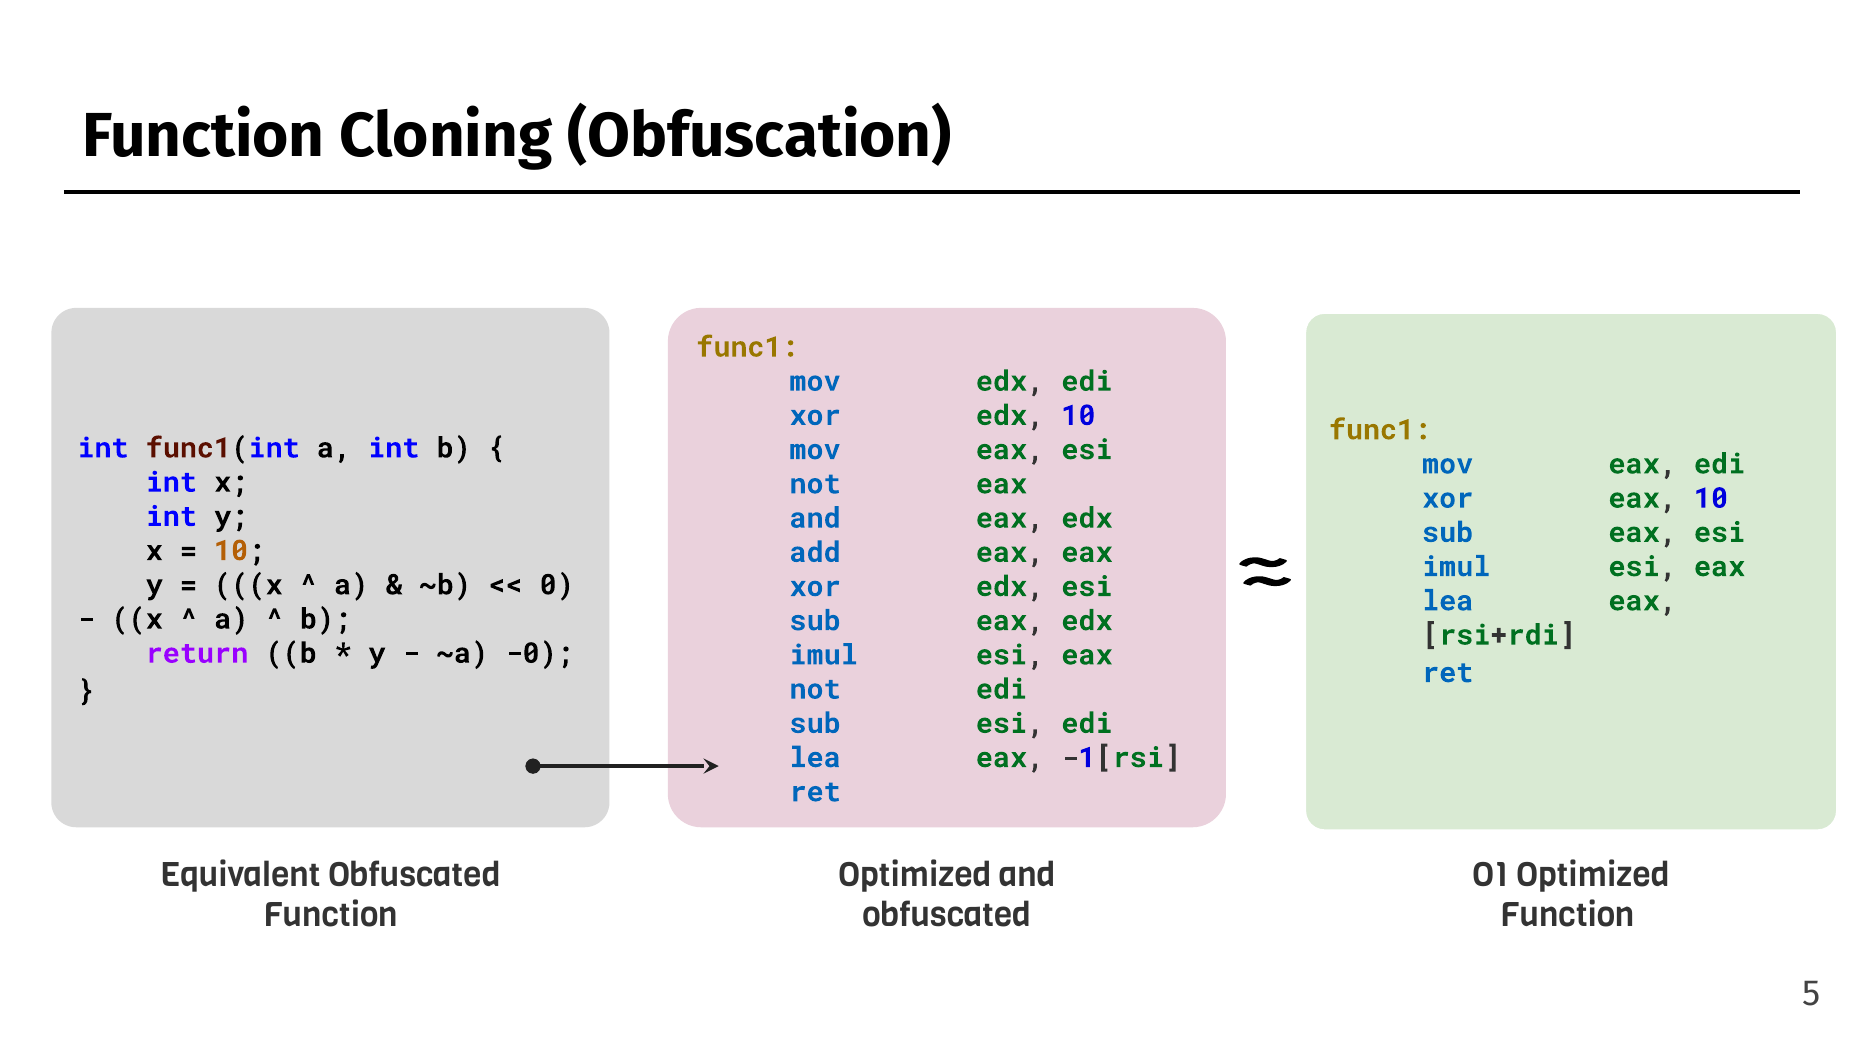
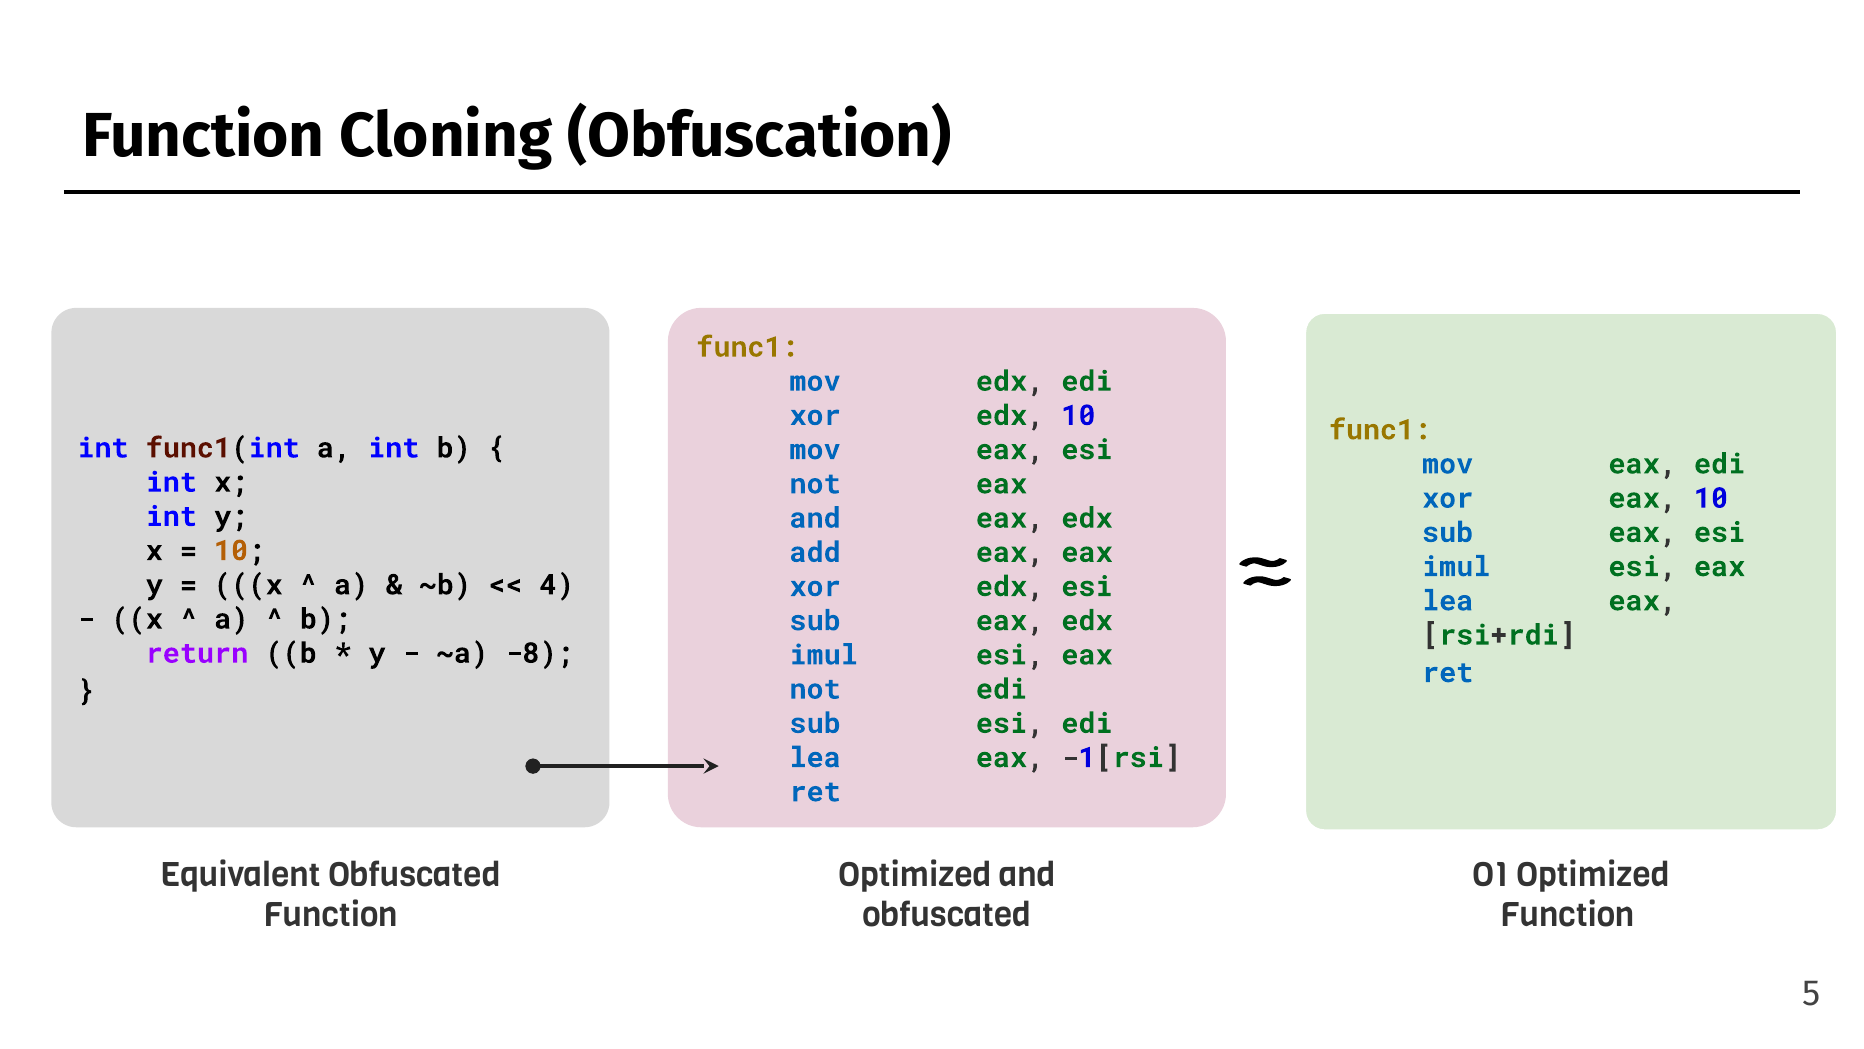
0: 0 -> 4
-0: -0 -> -8
